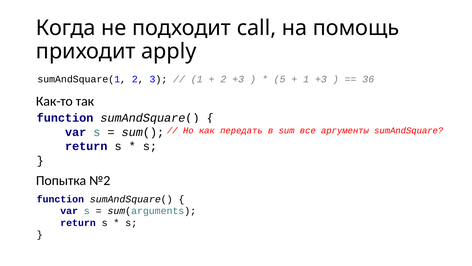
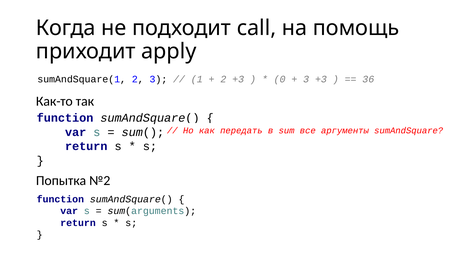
5: 5 -> 0
1 at (306, 79): 1 -> 3
